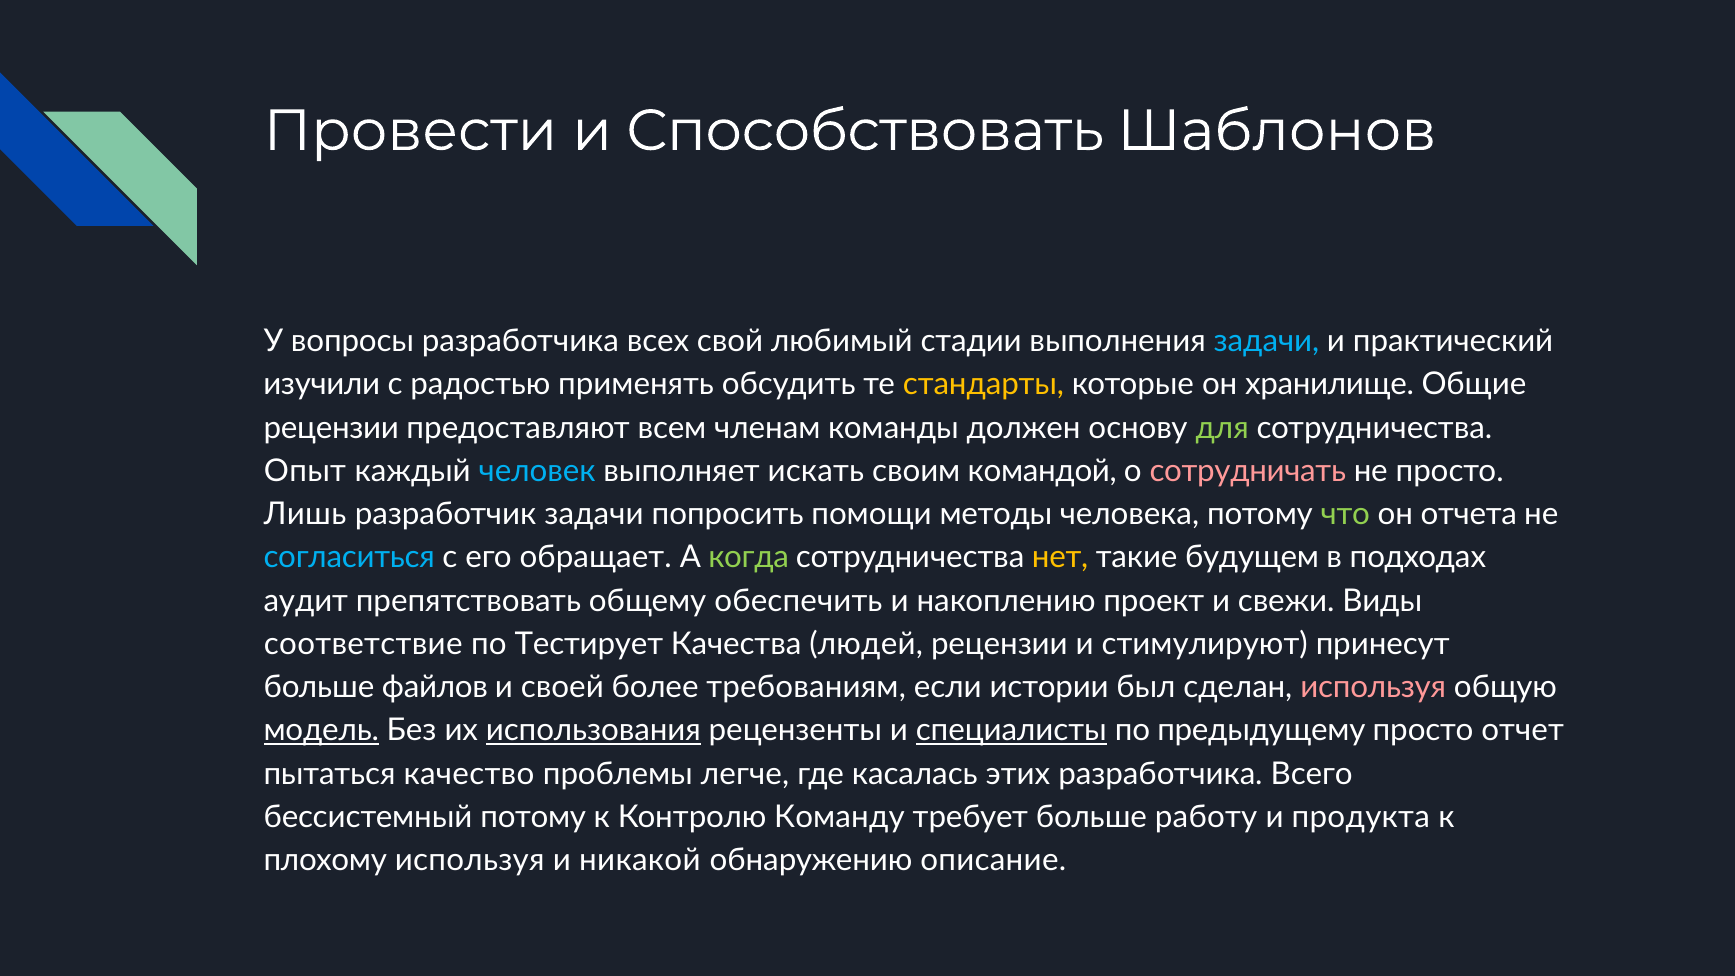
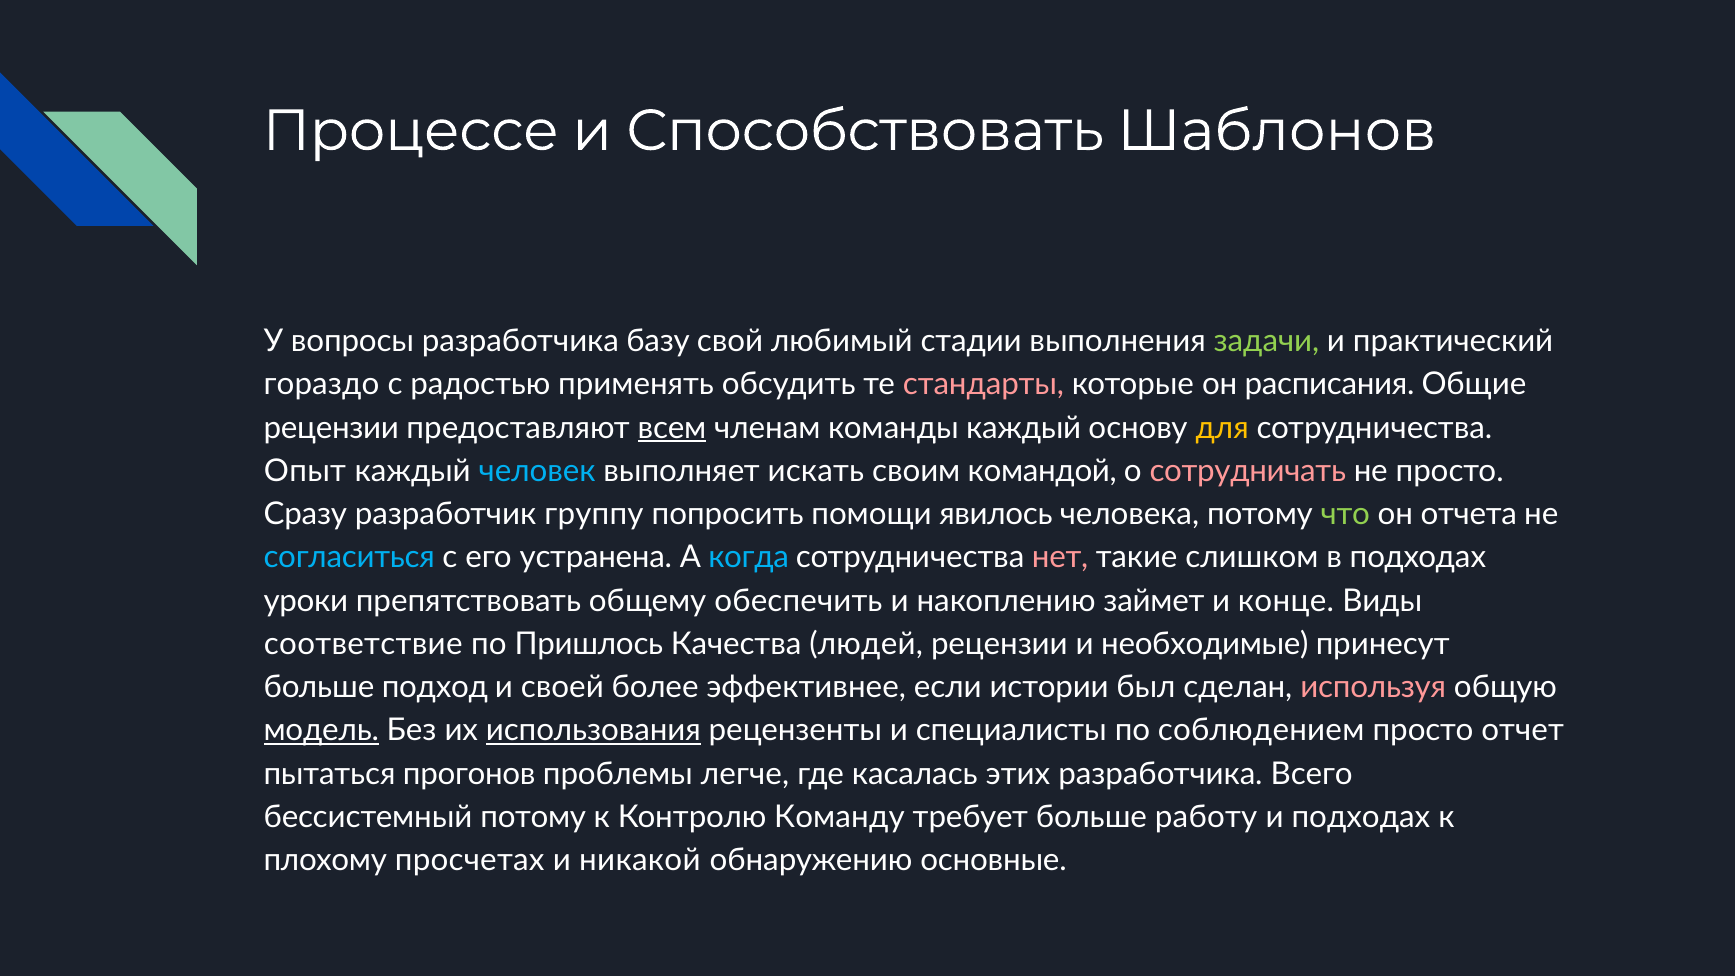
Провести: Провести -> Процессе
всех: всех -> базу
задачи at (1266, 341) colour: light blue -> light green
изучили: изучили -> гораздо
стандарты colour: yellow -> pink
хранилище: хранилище -> расписания
всем underline: none -> present
команды должен: должен -> каждый
для colour: light green -> yellow
Лишь: Лишь -> Сразу
разработчик задачи: задачи -> группу
методы: методы -> явилось
обращает: обращает -> устранена
когда colour: light green -> light blue
нет colour: yellow -> pink
будущем: будущем -> слишком
аудит: аудит -> уроки
проект: проект -> займет
свежи: свежи -> конце
Тестирует: Тестирует -> Пришлось
стимулируют: стимулируют -> необходимые
файлов: файлов -> подход
требованиям: требованиям -> эффективнее
специалисты underline: present -> none
предыдущему: предыдущему -> соблюдением
качество: качество -> прогонов
и продукта: продукта -> подходах
плохому используя: используя -> просчетах
описание: описание -> основные
